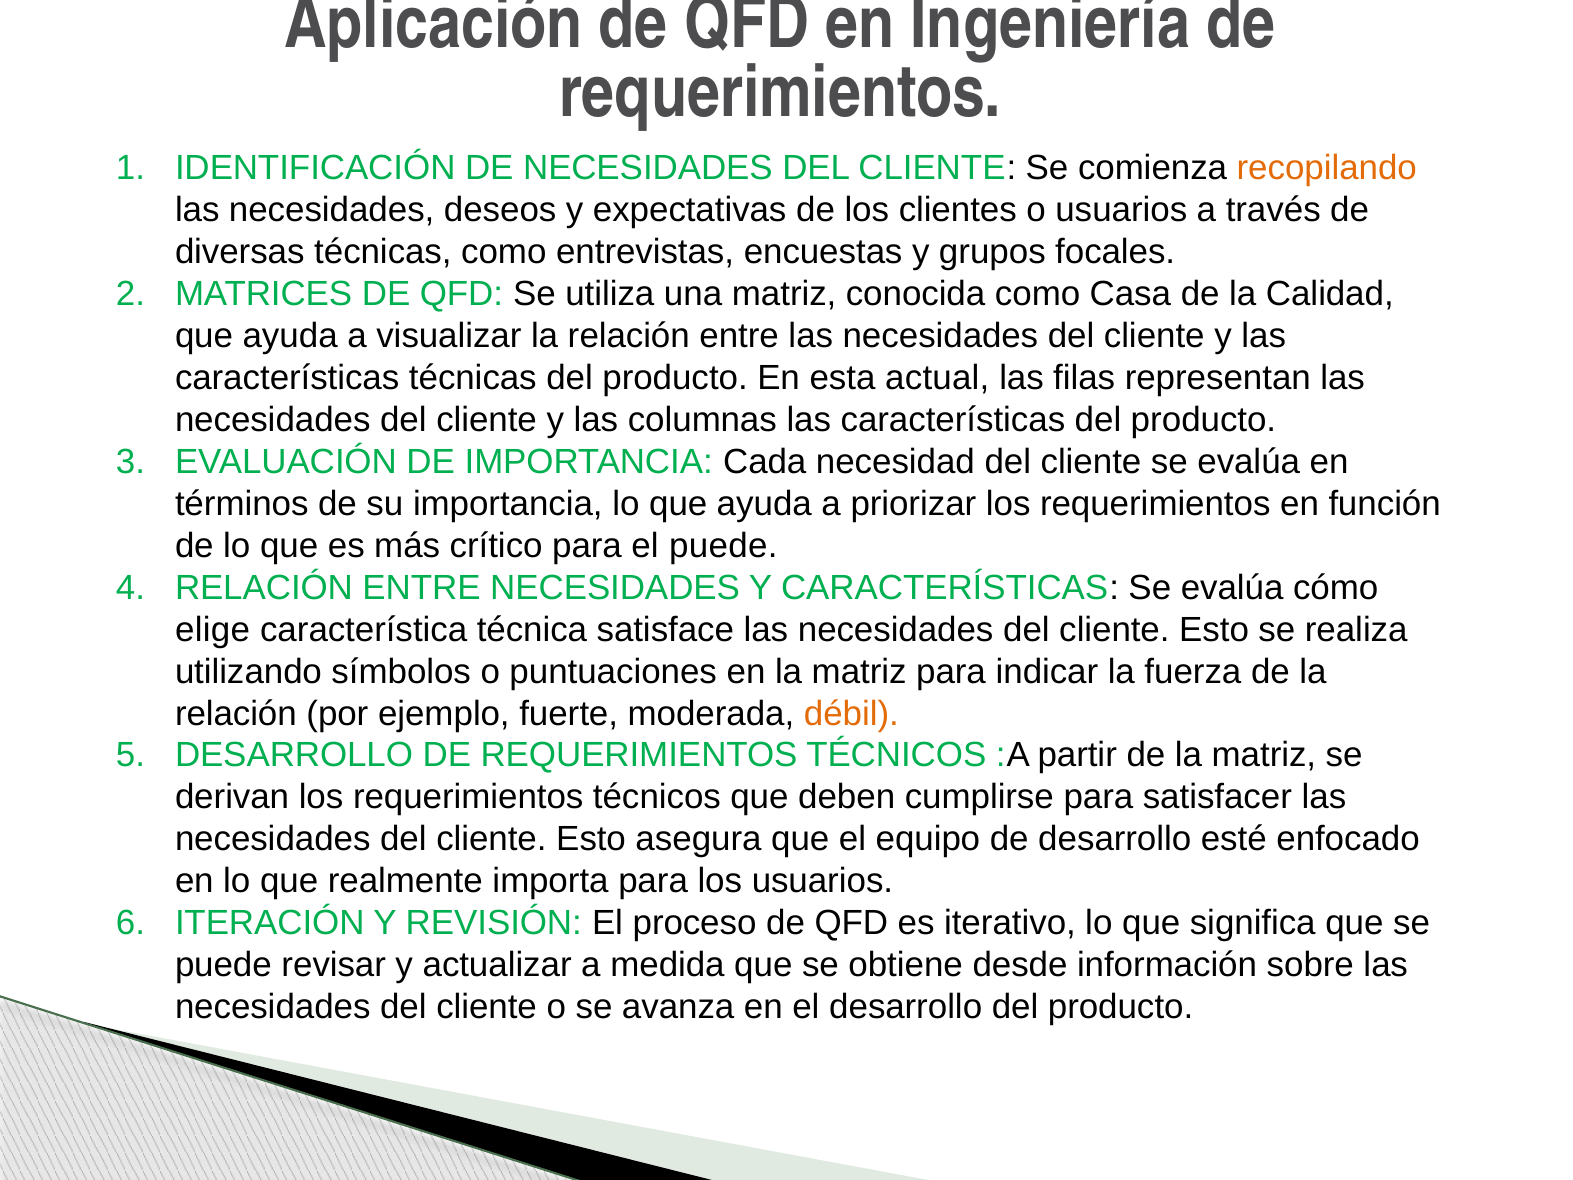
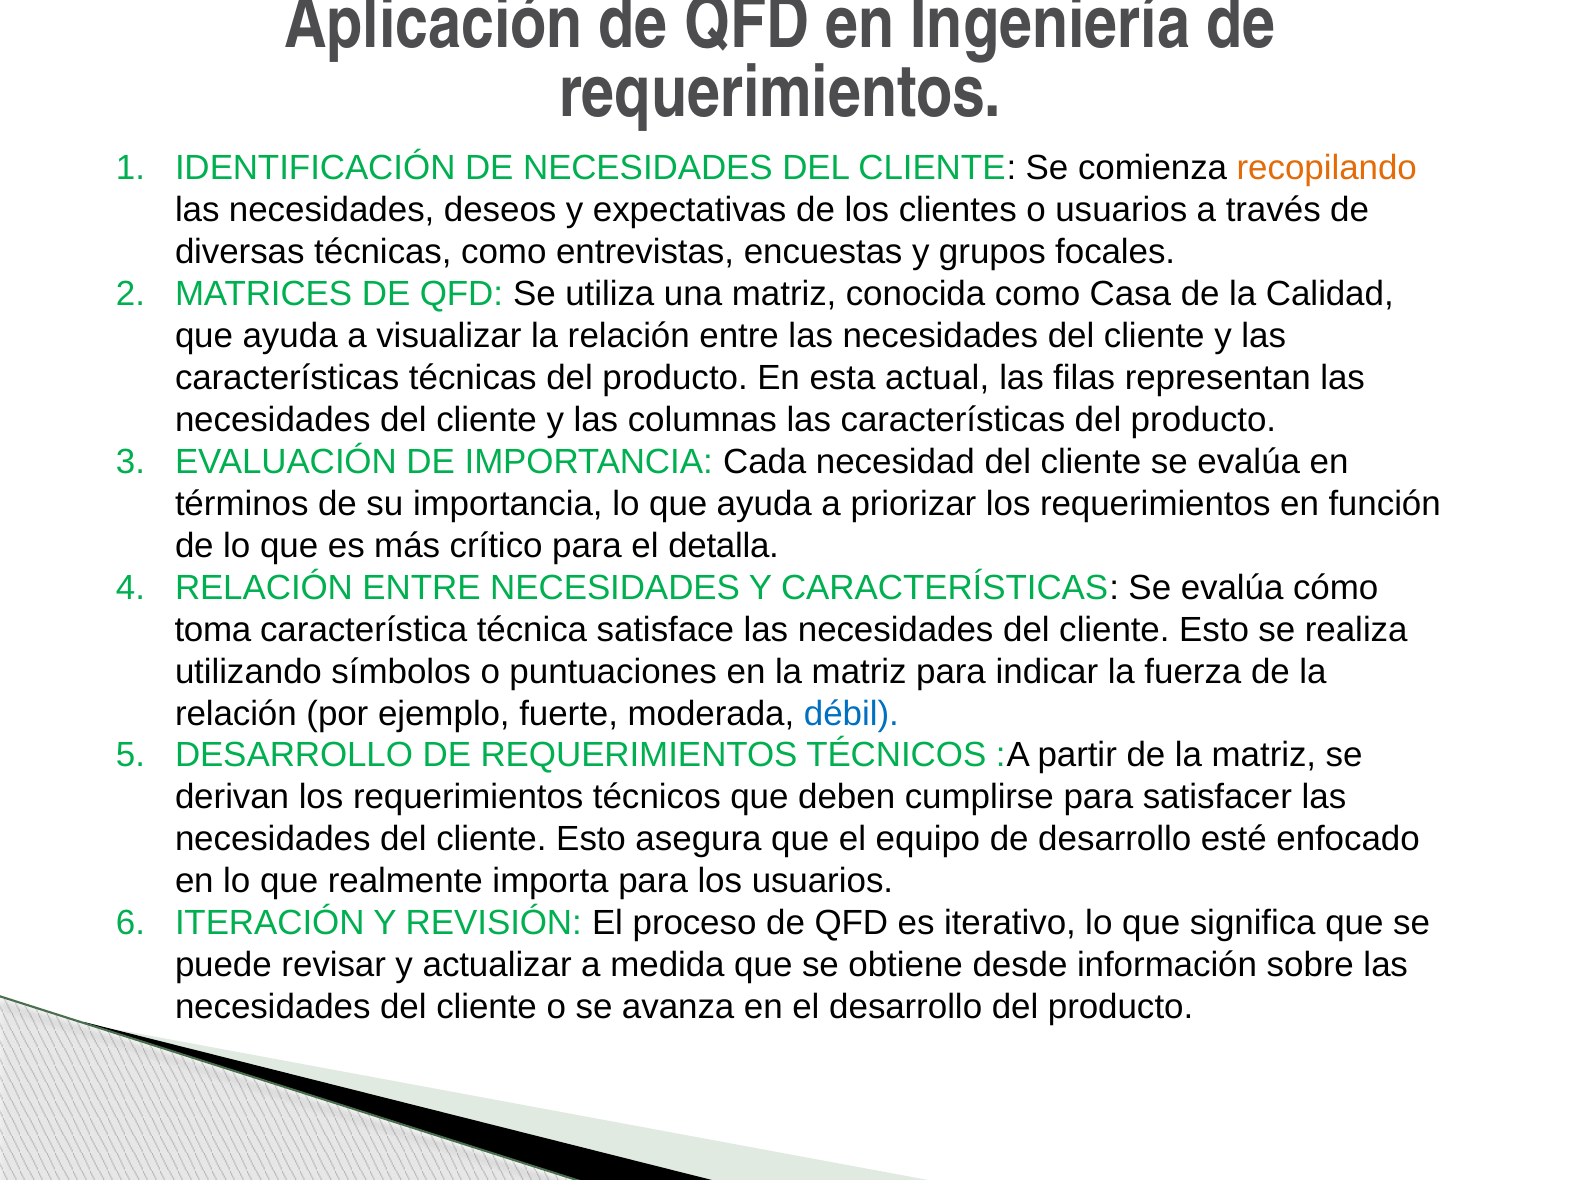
el puede: puede -> detalla
elige: elige -> toma
débil colour: orange -> blue
